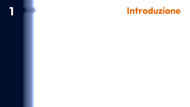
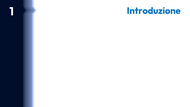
Introduzione colour: orange -> blue
